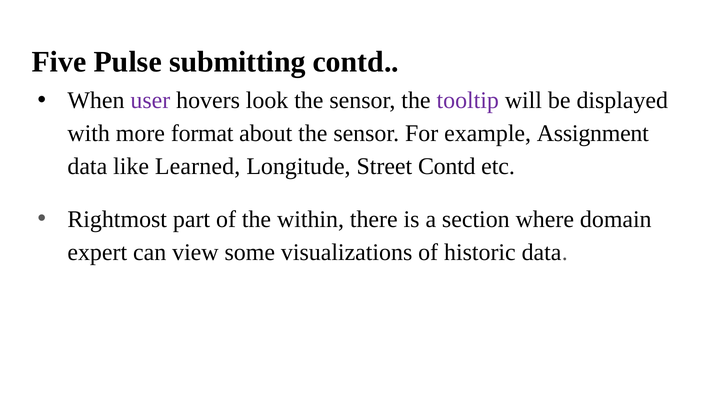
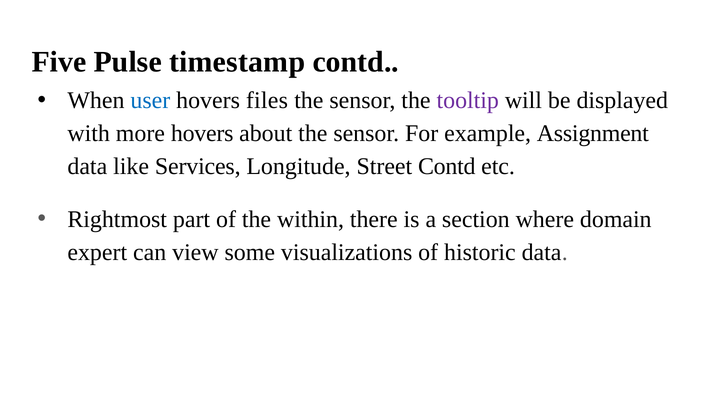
submitting: submitting -> timestamp
user colour: purple -> blue
look: look -> files
more format: format -> hovers
Learned: Learned -> Services
